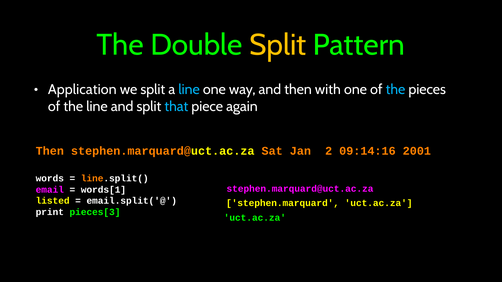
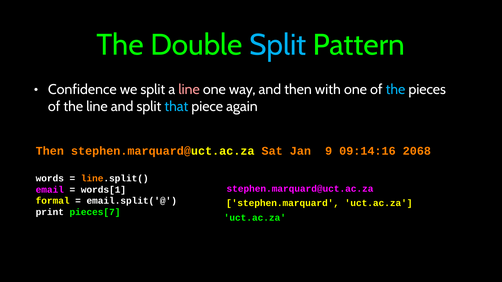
Split at (278, 45) colour: yellow -> light blue
Application: Application -> Confidence
line at (189, 90) colour: light blue -> pink
2: 2 -> 9
2001: 2001 -> 2068
listed: listed -> formal
pieces[3: pieces[3 -> pieces[7
